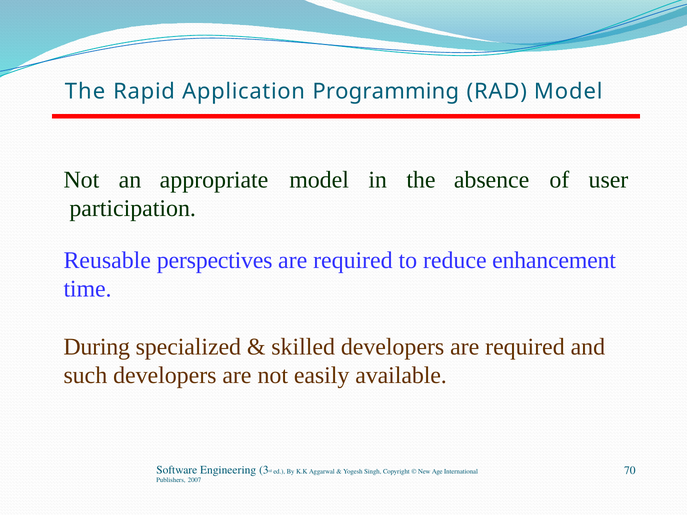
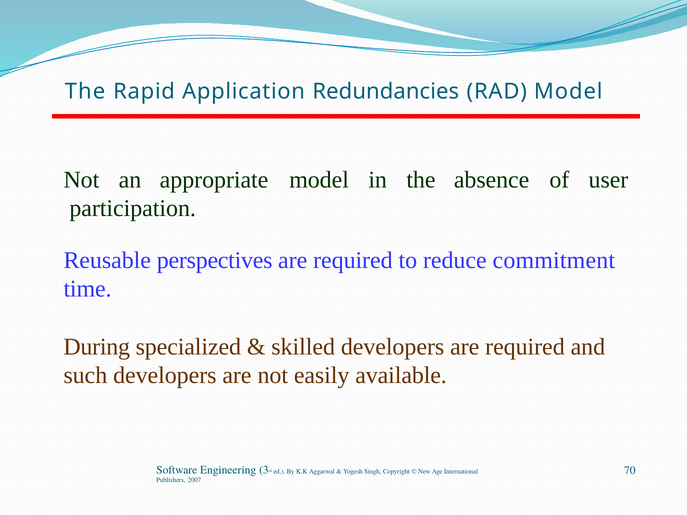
Programming: Programming -> Redundancies
enhancement: enhancement -> commitment
